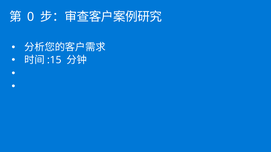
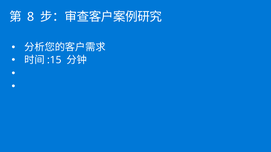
0: 0 -> 8
